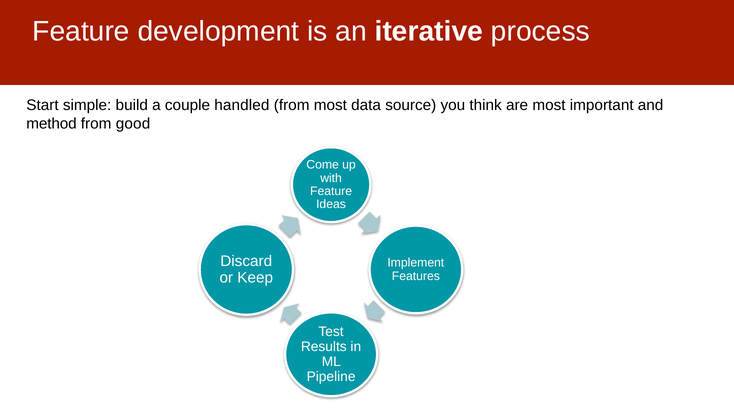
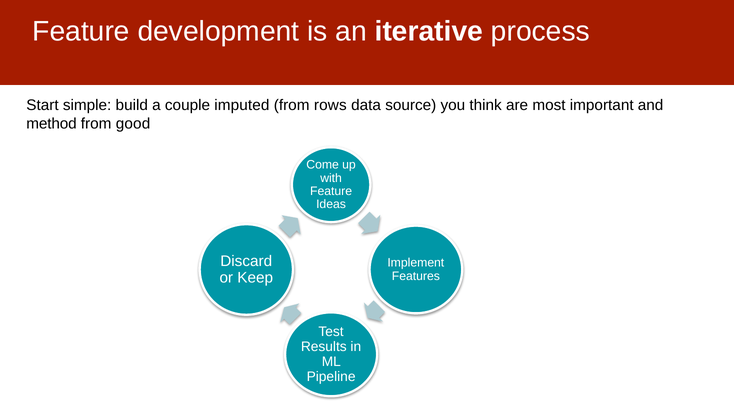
handled: handled -> imputed
from most: most -> rows
